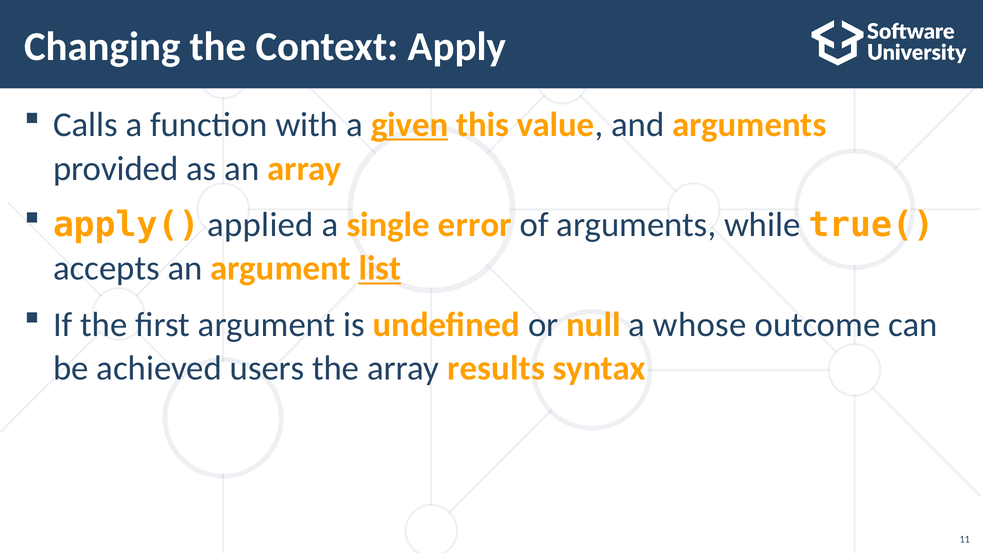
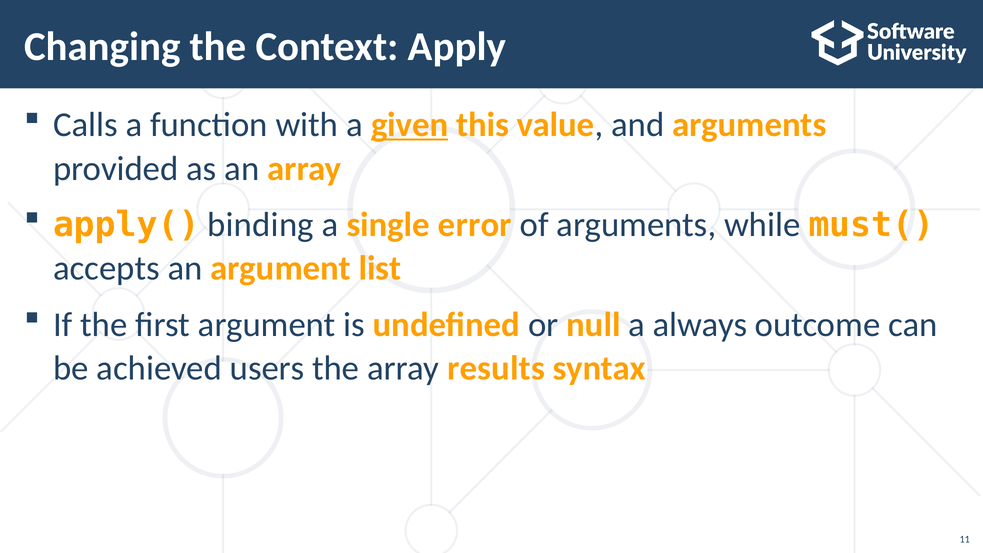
applied: applied -> binding
true(: true( -> must(
list underline: present -> none
whose: whose -> always
